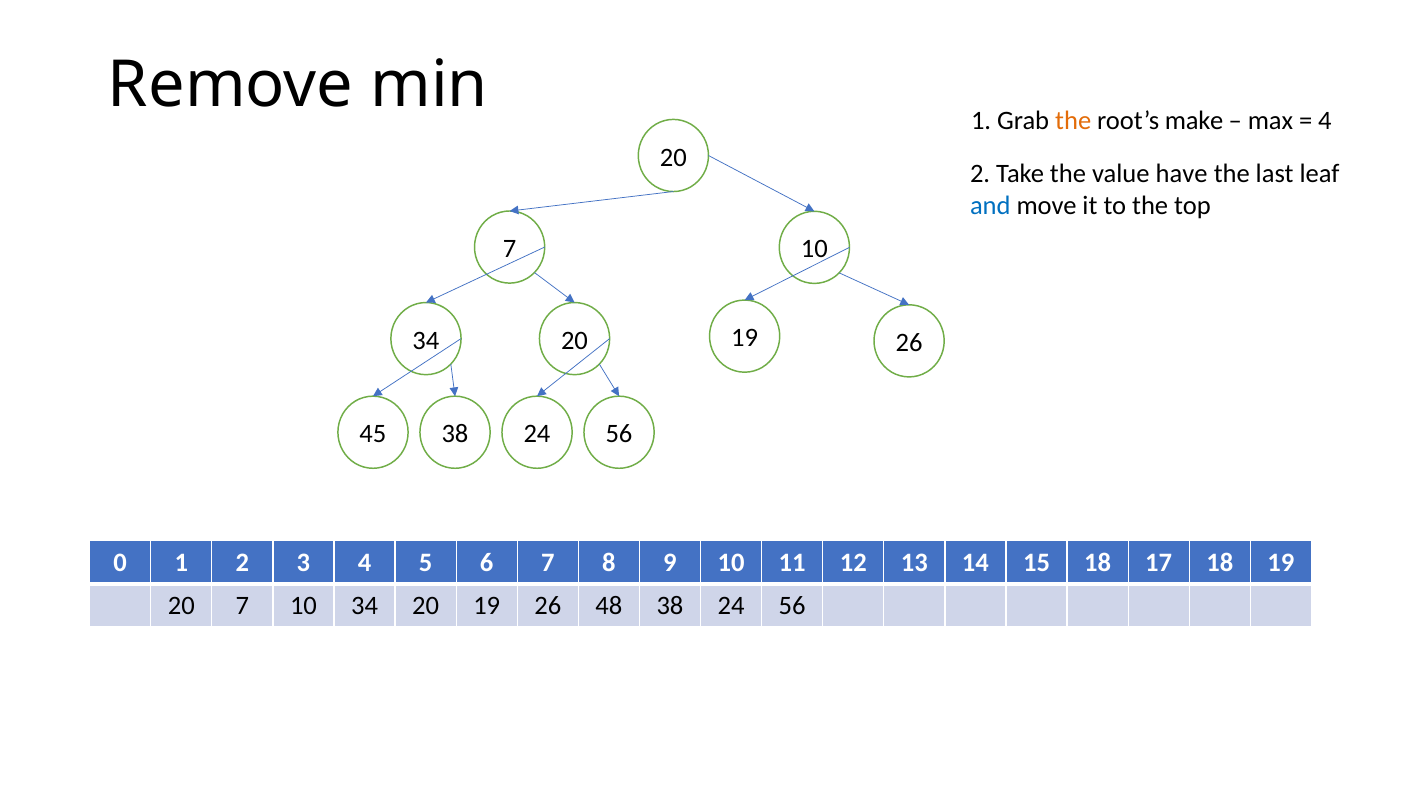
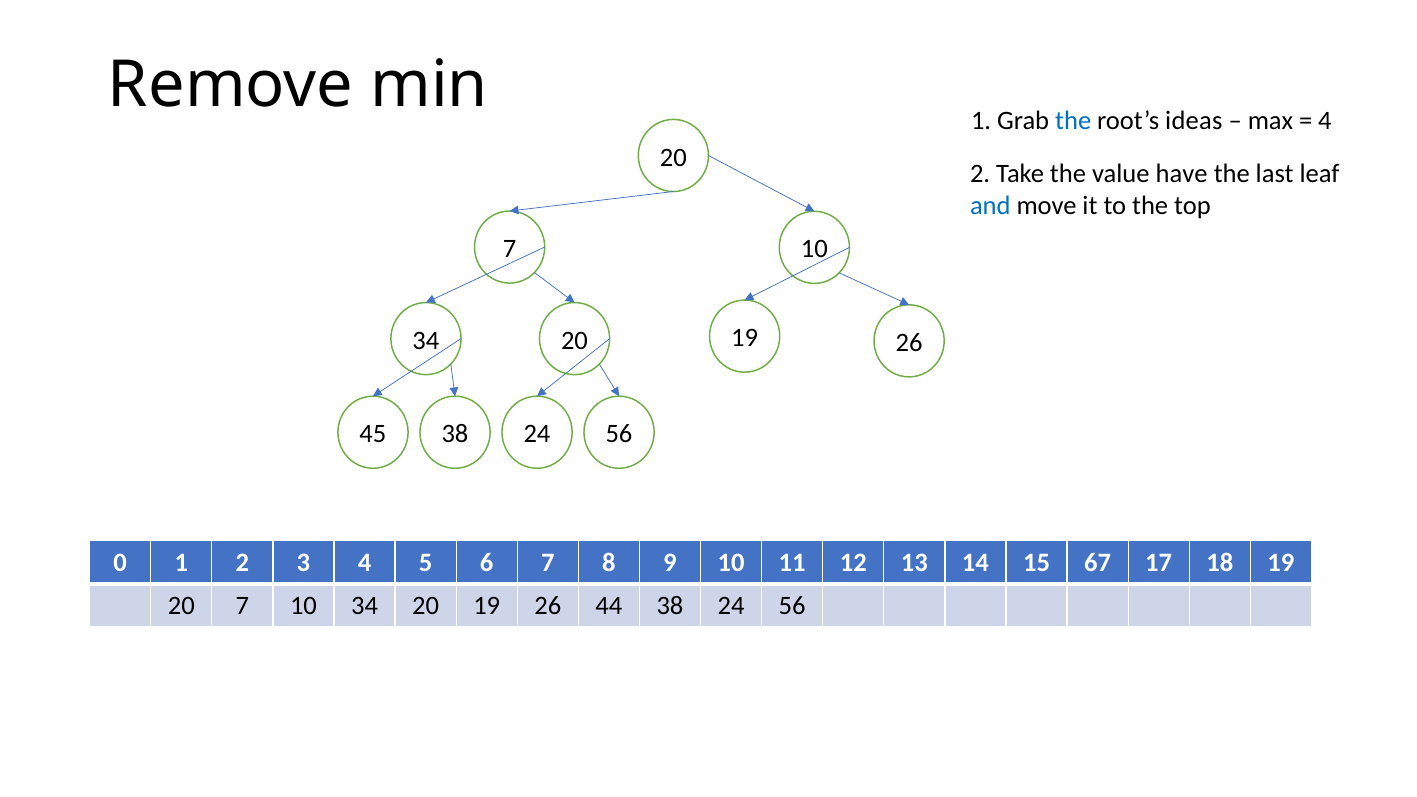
the at (1073, 121) colour: orange -> blue
make: make -> ideas
15 18: 18 -> 67
48: 48 -> 44
